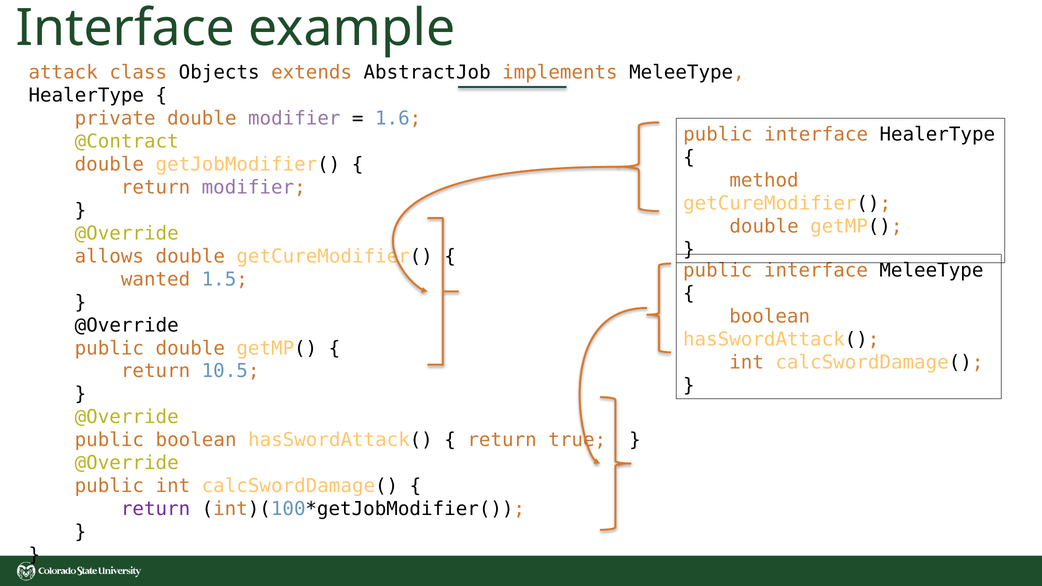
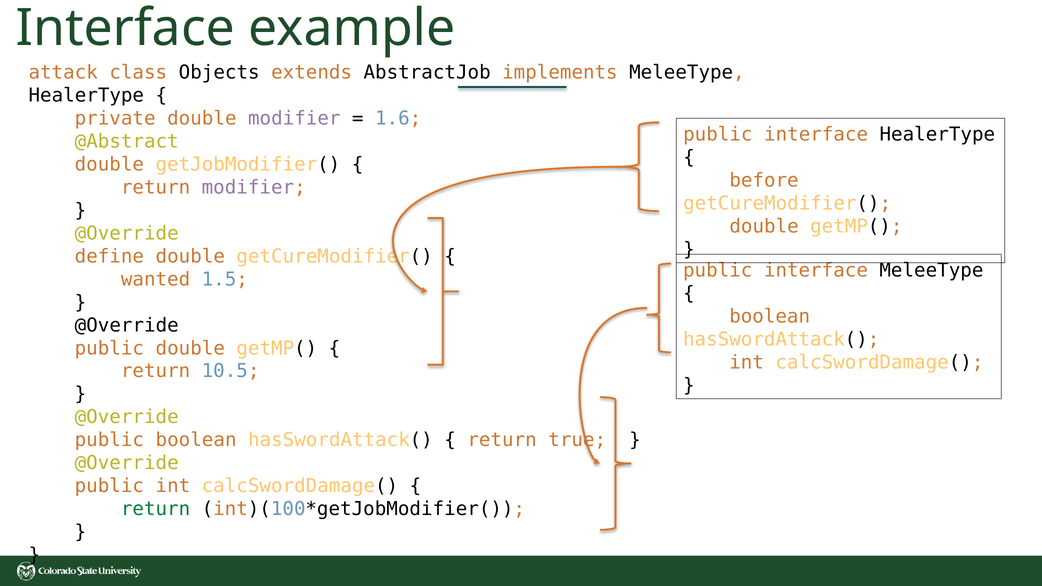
@Contract: @Contract -> @Abstract
method: method -> before
allows: allows -> define
return at (156, 509) colour: purple -> green
